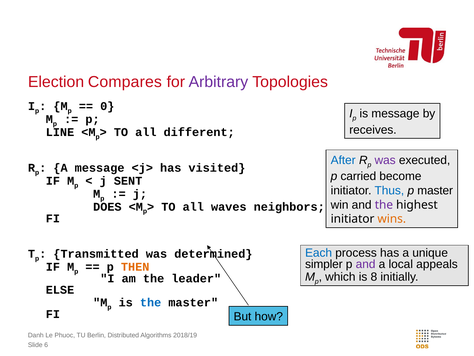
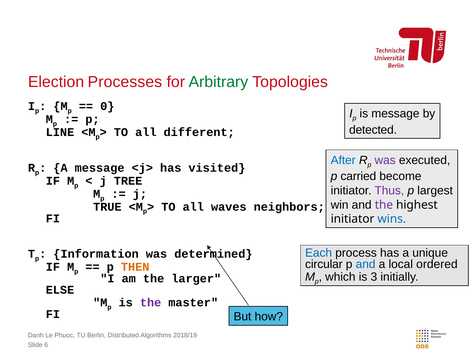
Compares: Compares -> Processes
Arbitrary colour: purple -> green
receives: receives -> detected
SENT: SENT -> TREE
Thus colour: blue -> purple
p master: master -> largest
DOES: DOES -> TRUE
wins colour: orange -> blue
Transmitted: Transmitted -> Information
simpler: simpler -> circular
and at (366, 264) colour: purple -> blue
appeals: appeals -> ordered
8: 8 -> 3
leader: leader -> larger
the at (151, 302) colour: blue -> purple
